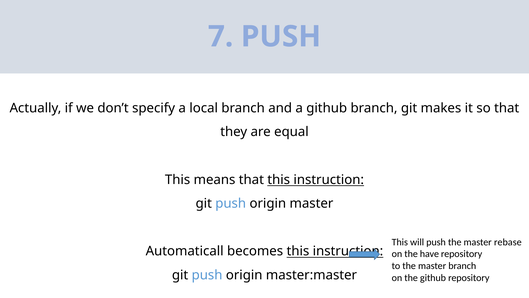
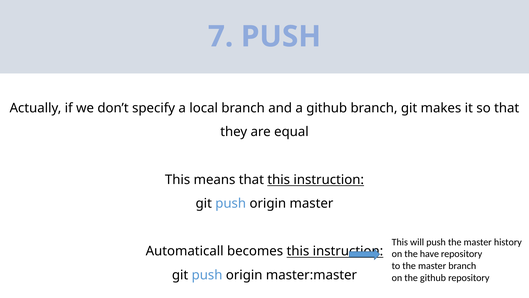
rebase: rebase -> history
